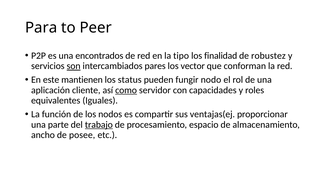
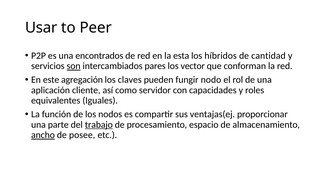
Para: Para -> Usar
tipo: tipo -> esta
finalidad: finalidad -> híbridos
robustez: robustez -> cantidad
mantienen: mantienen -> agregación
status: status -> claves
como underline: present -> none
ancho underline: none -> present
